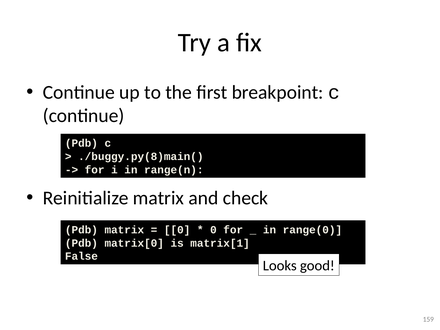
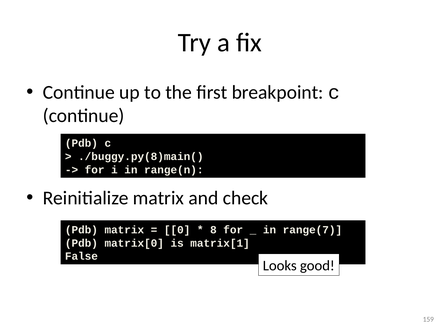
0 at (213, 230): 0 -> 8
range(0: range(0 -> range(7
